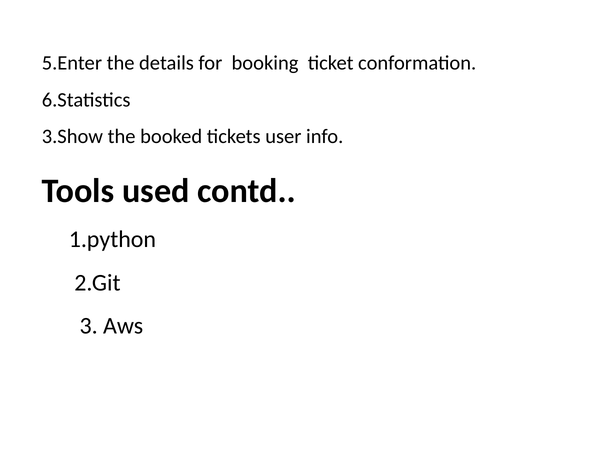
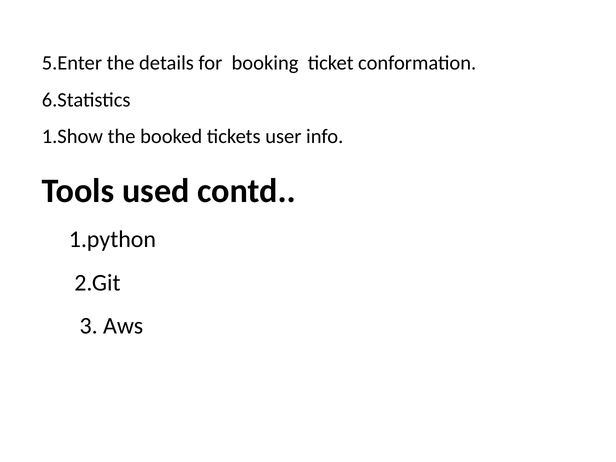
3.Show: 3.Show -> 1.Show
